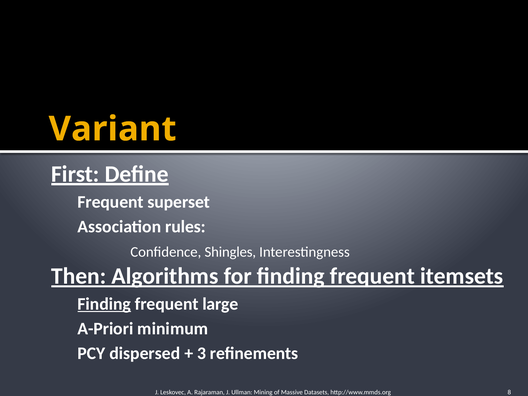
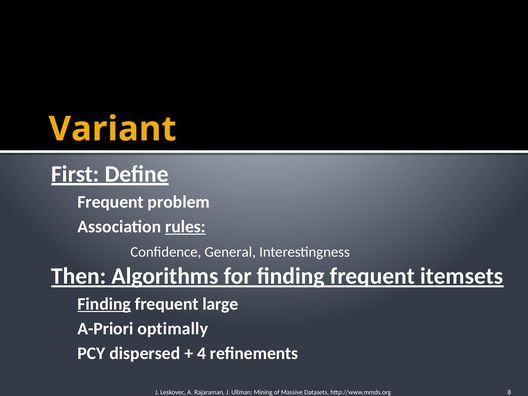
superset: superset -> problem
rules underline: none -> present
Shingles: Shingles -> General
minimum: minimum -> optimally
3: 3 -> 4
